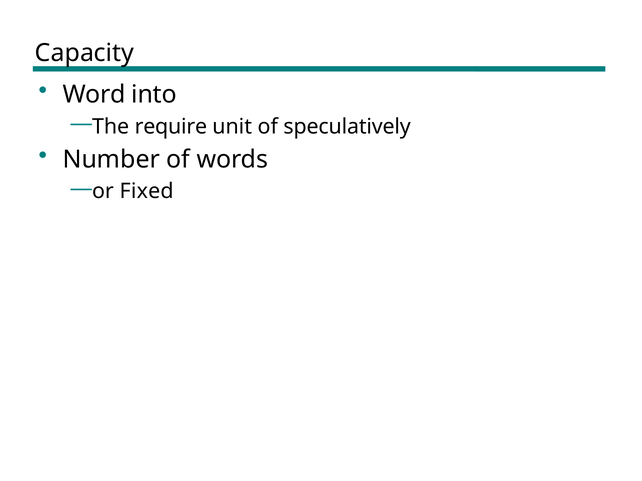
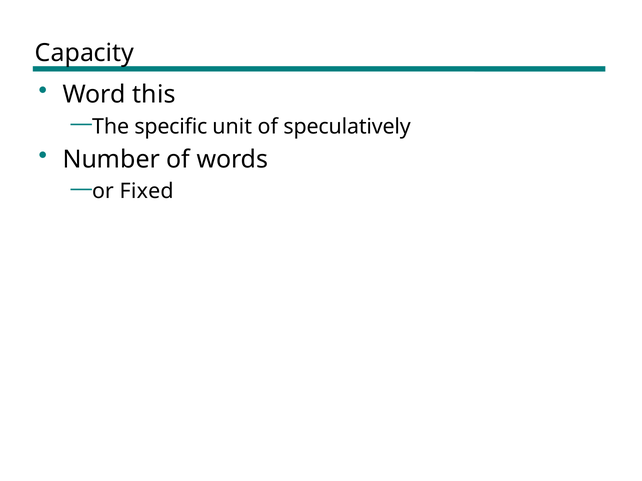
into: into -> this
require: require -> specific
